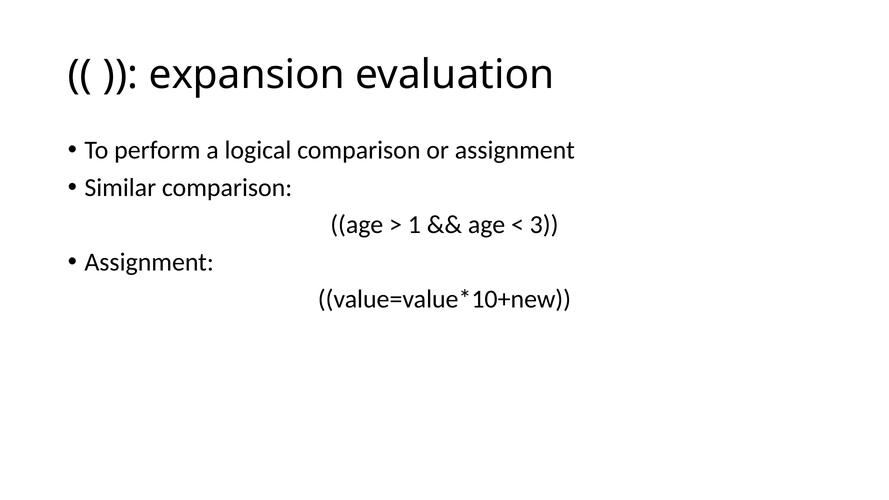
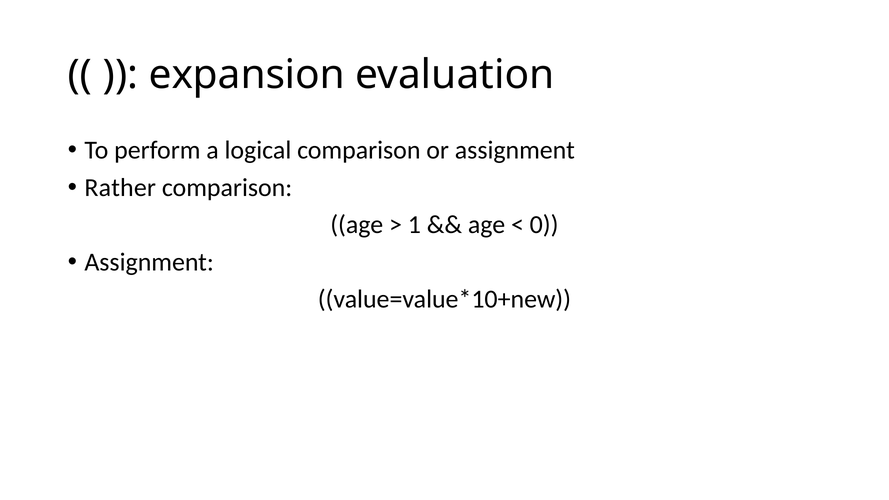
Similar: Similar -> Rather
3: 3 -> 0
